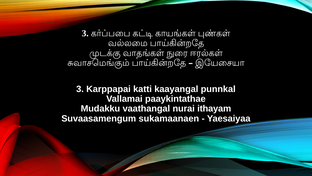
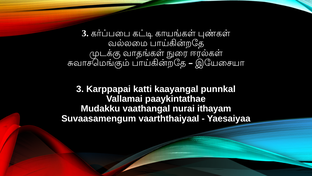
sukamaanaen: sukamaanaen -> vaarththaiyaal
